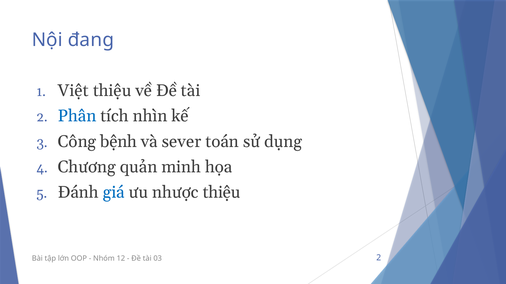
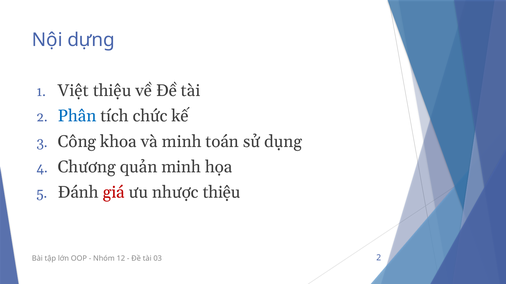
đang: đang -> dựng
nhìn: nhìn -> chức
bệnh: bệnh -> khoa
và sever: sever -> minh
giá colour: blue -> red
